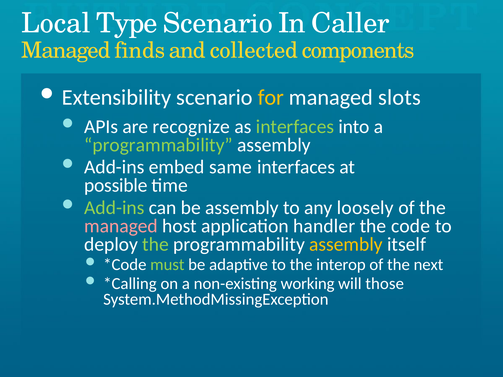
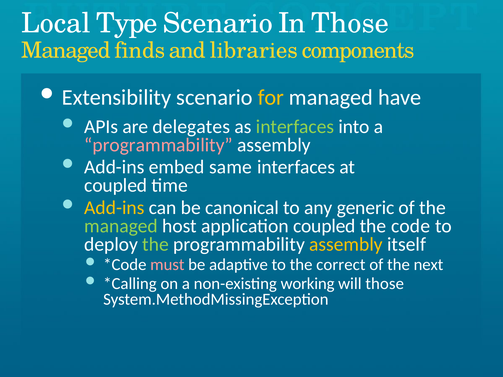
In Caller: Caller -> Those
collected: collected -> libraries
slots: slots -> have
recognize: recognize -> delegates
programmability at (159, 145) colour: light green -> pink
possible at (116, 186): possible -> coupled
Add-ins at (114, 208) colour: light green -> yellow
be assembly: assembly -> canonical
loosely: loosely -> generic
managed at (121, 226) colour: pink -> light green
application handler: handler -> coupled
must colour: light green -> pink
interop: interop -> correct
